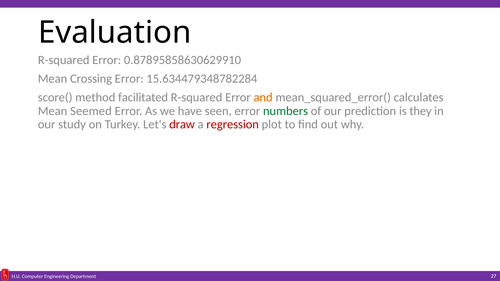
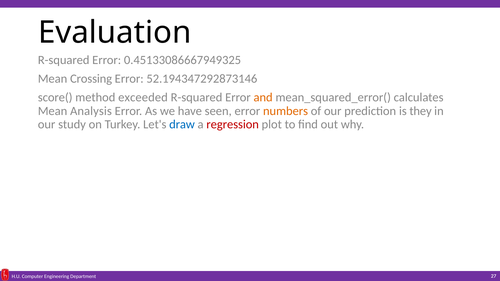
0.87895858630629910: 0.87895858630629910 -> 0.45133086667949325
15.634479348782284: 15.634479348782284 -> 52.194347292873146
facilitated: facilitated -> exceeded
Seemed: Seemed -> Analysis
numbers colour: green -> orange
draw colour: red -> blue
